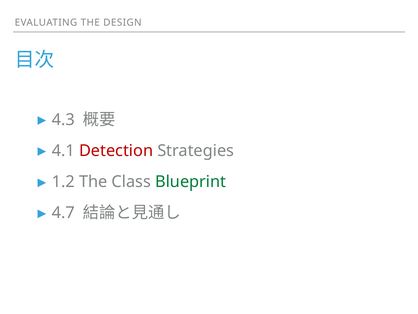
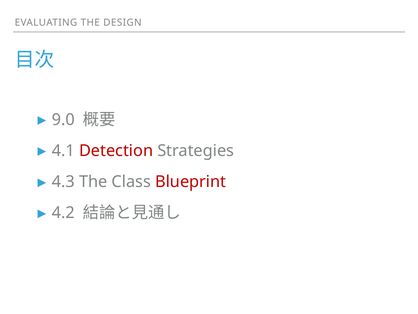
4.3: 4.3 -> 9.0
1.2: 1.2 -> 4.3
Blueprint colour: green -> red
4.7: 4.7 -> 4.2
